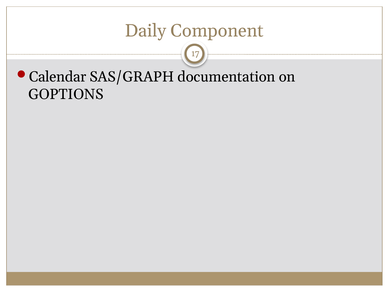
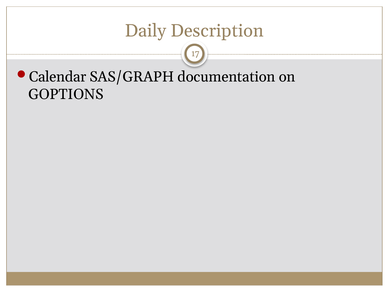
Component: Component -> Description
